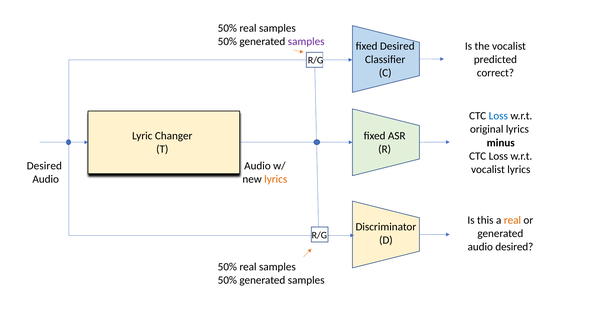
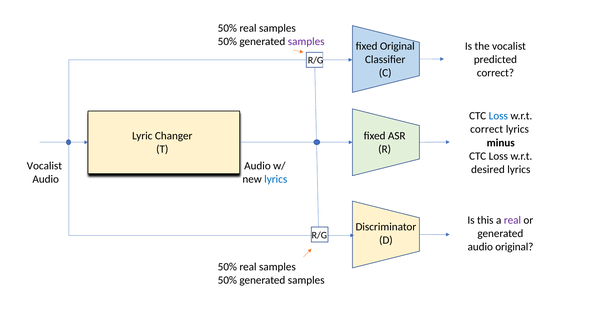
fixed Desired: Desired -> Original
original at (487, 129): original -> correct
Desired at (44, 166): Desired -> Vocalist
vocalist at (488, 169): vocalist -> desired
lyrics at (276, 179) colour: orange -> blue
real at (512, 220) colour: orange -> purple
audio desired: desired -> original
